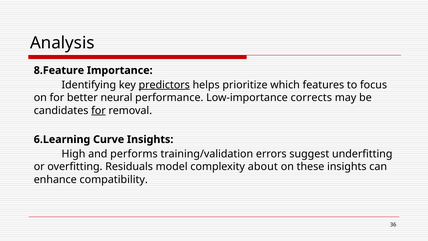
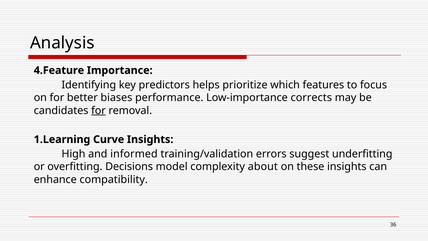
8.Feature: 8.Feature -> 4.Feature
predictors underline: present -> none
neural: neural -> biases
6.Learning: 6.Learning -> 1.Learning
performs: performs -> informed
Residuals: Residuals -> Decisions
